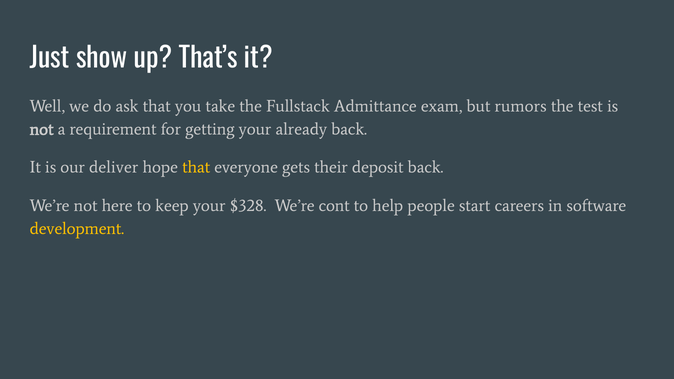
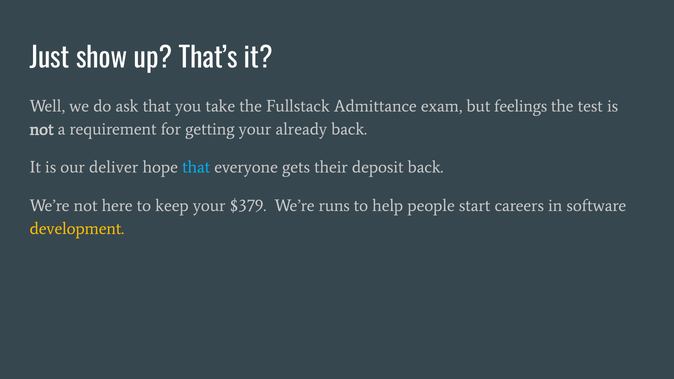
rumors: rumors -> feelings
that at (196, 167) colour: yellow -> light blue
$328: $328 -> $379
cont: cont -> runs
